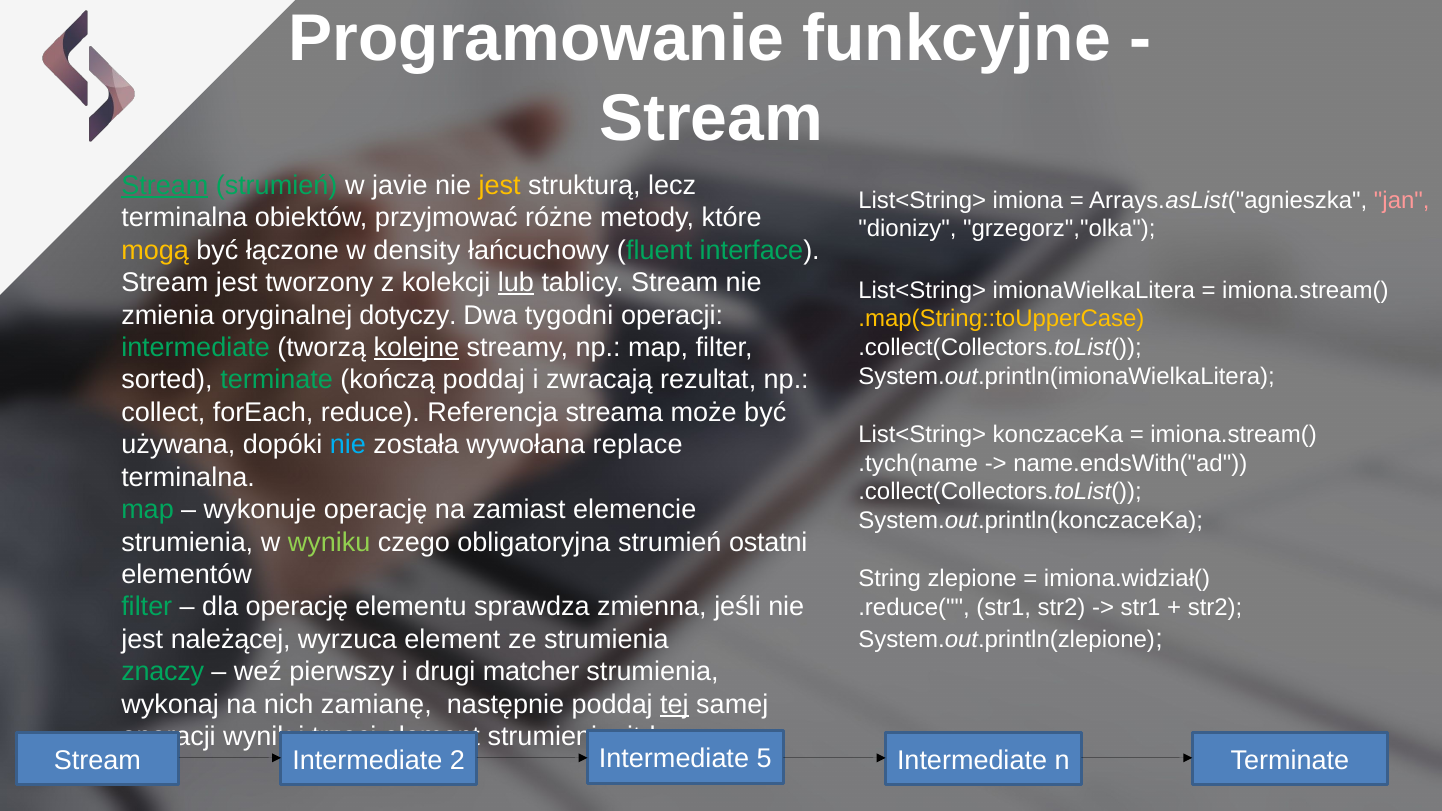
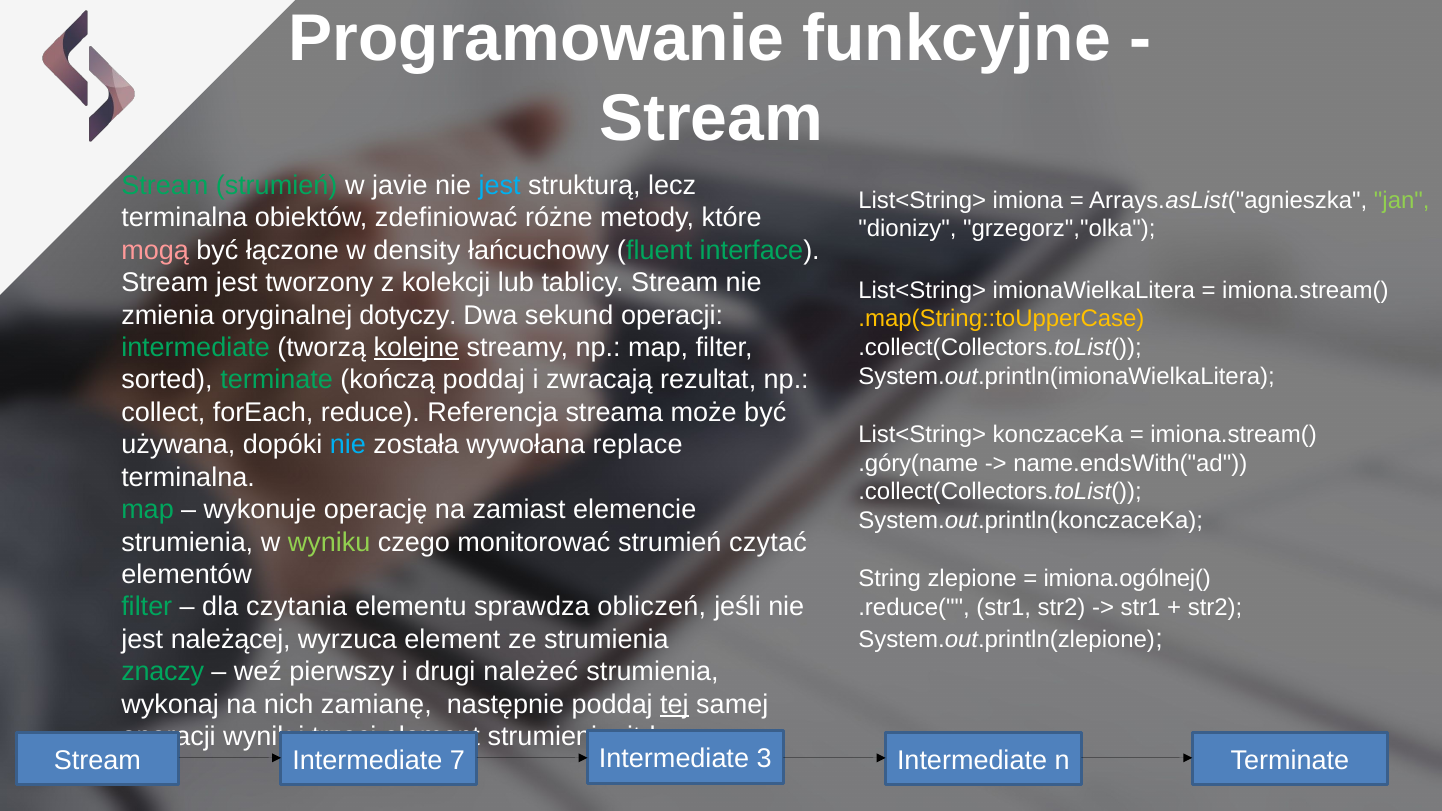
Stream at (165, 185) underline: present -> none
jest at (500, 185) colour: yellow -> light blue
jan colour: pink -> light green
przyjmować: przyjmować -> zdefiniować
mogą colour: yellow -> pink
lub underline: present -> none
tygodni: tygodni -> sekund
.tych(name: .tych(name -> .góry(name
obligatoryjna: obligatoryjna -> monitorować
ostatni: ostatni -> czytać
imiona.widział(: imiona.widział( -> imiona.ogólnej(
dla operację: operację -> czytania
zmienna: zmienna -> obliczeń
matcher: matcher -> należeć
2: 2 -> 7
5: 5 -> 3
